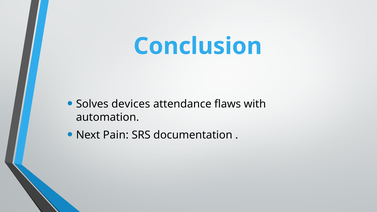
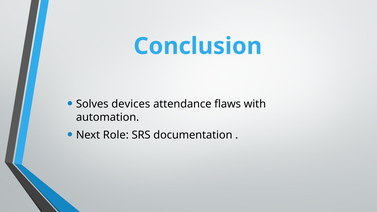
Pain: Pain -> Role
